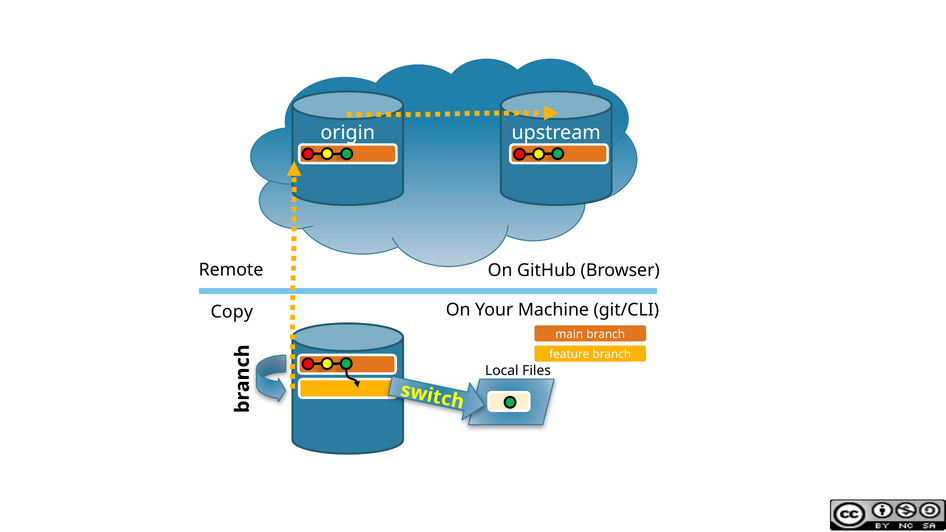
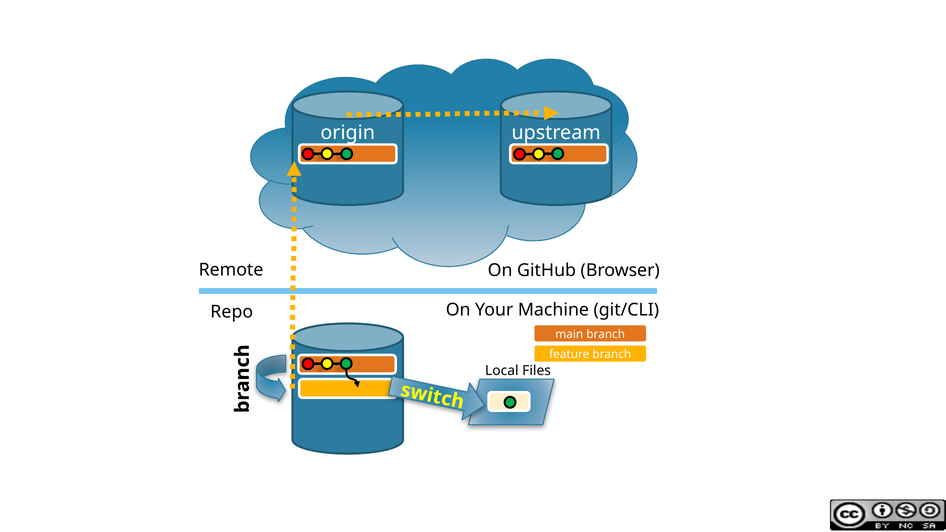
Copy: Copy -> Repo
